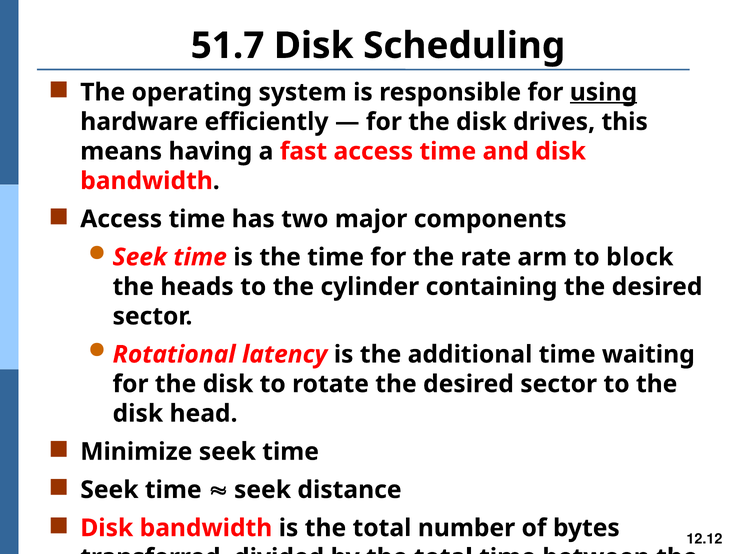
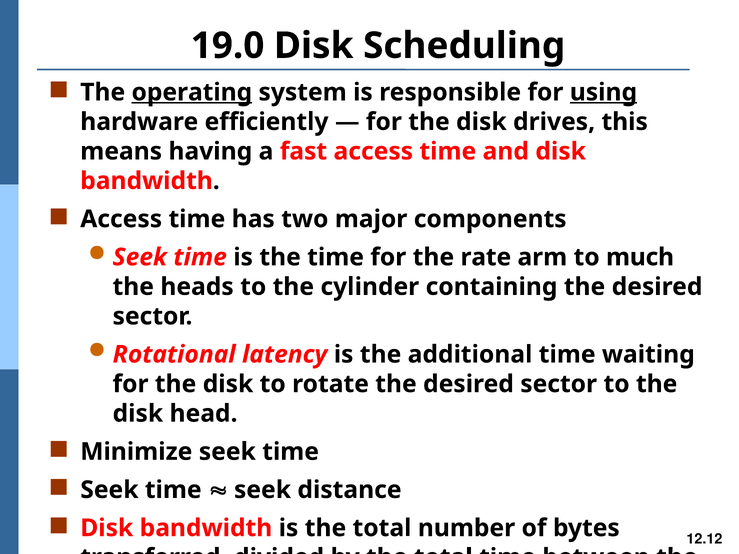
51.7: 51.7 -> 19.0
operating underline: none -> present
block: block -> much
